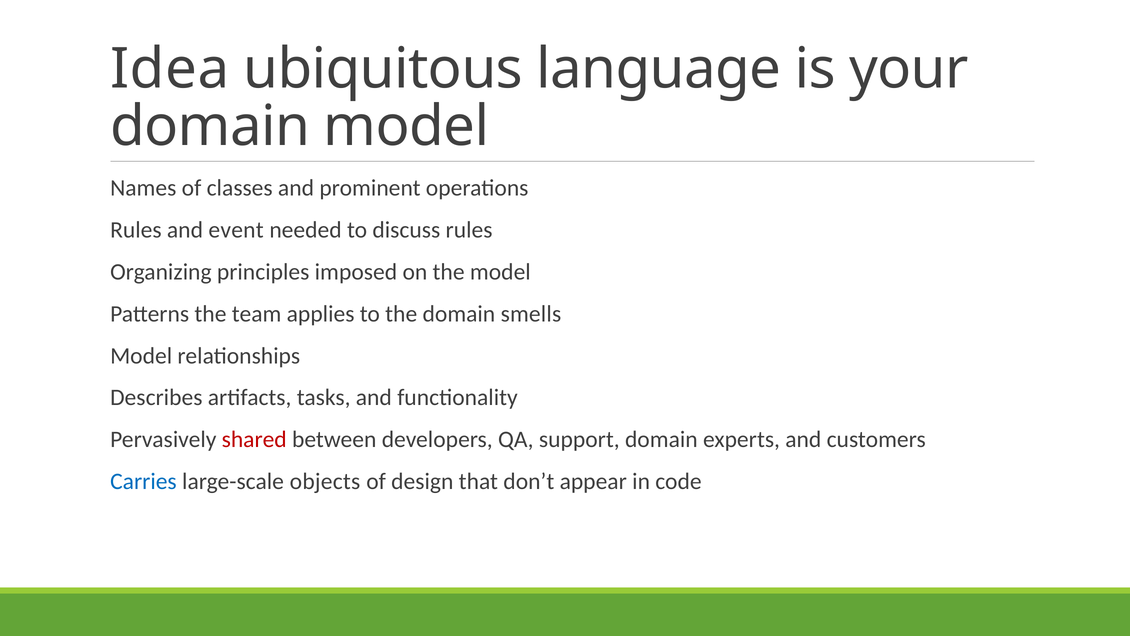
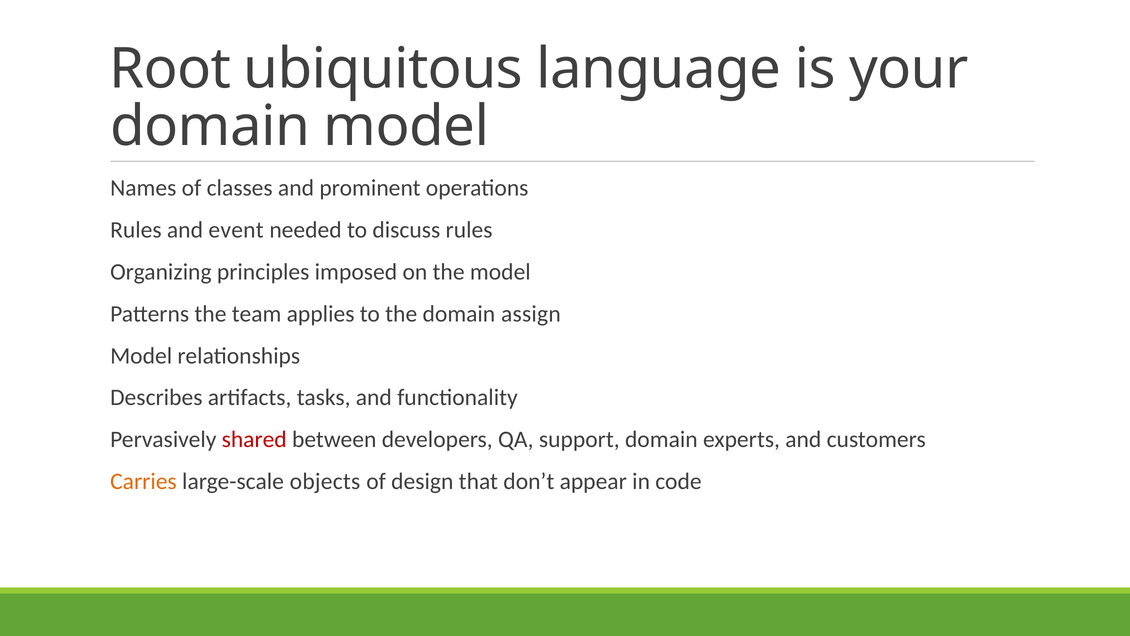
Idea: Idea -> Root
smells: smells -> assign
Carries colour: blue -> orange
